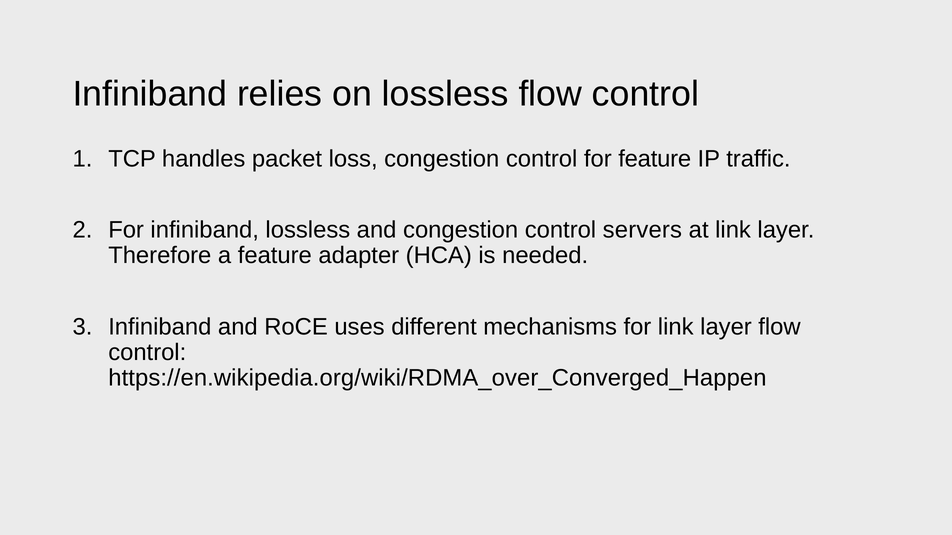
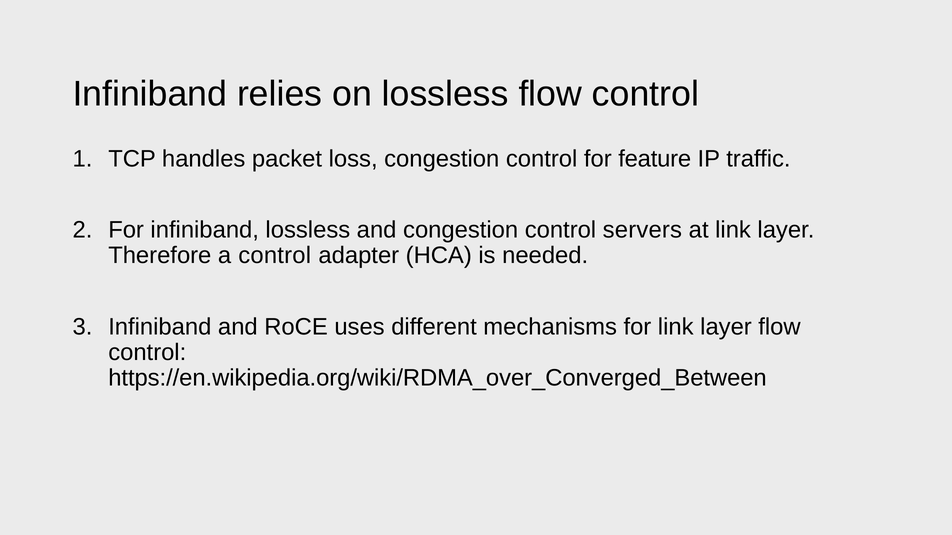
a feature: feature -> control
https://en.wikipedia.org/wiki/RDMA_over_Converged_Happen: https://en.wikipedia.org/wiki/RDMA_over_Converged_Happen -> https://en.wikipedia.org/wiki/RDMA_over_Converged_Between
